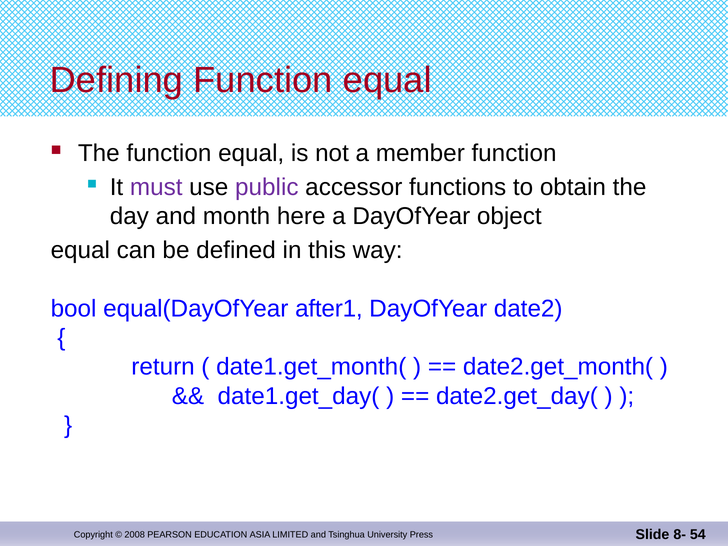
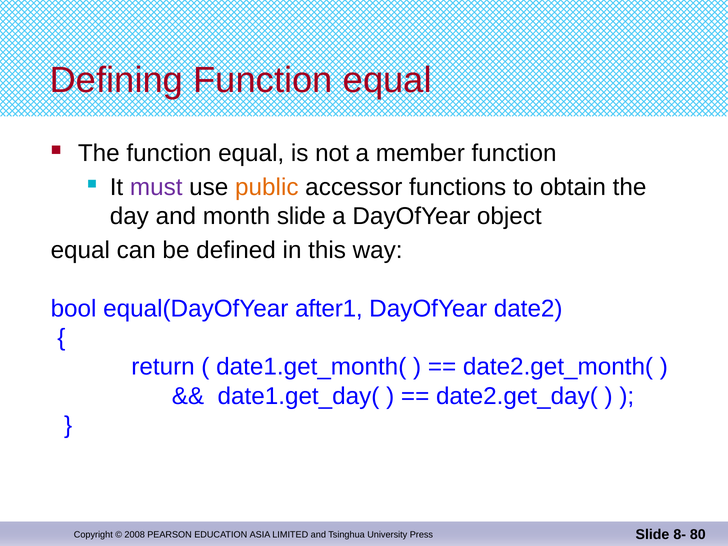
public colour: purple -> orange
month here: here -> slide
54: 54 -> 80
